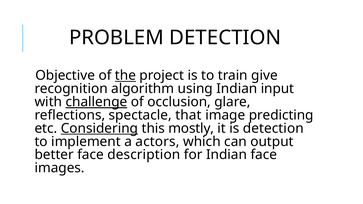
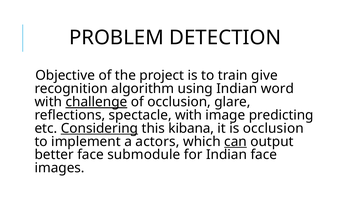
the underline: present -> none
input: input -> word
spectacle that: that -> with
mostly: mostly -> kibana
is detection: detection -> occlusion
can underline: none -> present
description: description -> submodule
